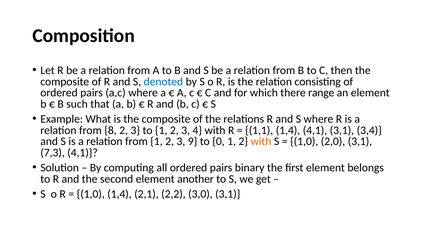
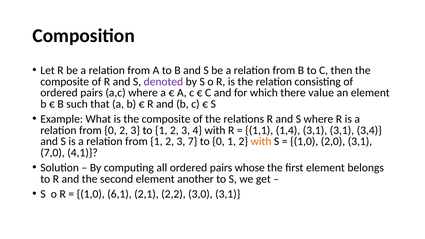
denoted colour: blue -> purple
range: range -> value
from 8: 8 -> 0
1,4 4,1: 4,1 -> 3,1
9: 9 -> 7
7,3: 7,3 -> 7,0
binary: binary -> whose
1,0 1,4: 1,4 -> 6,1
